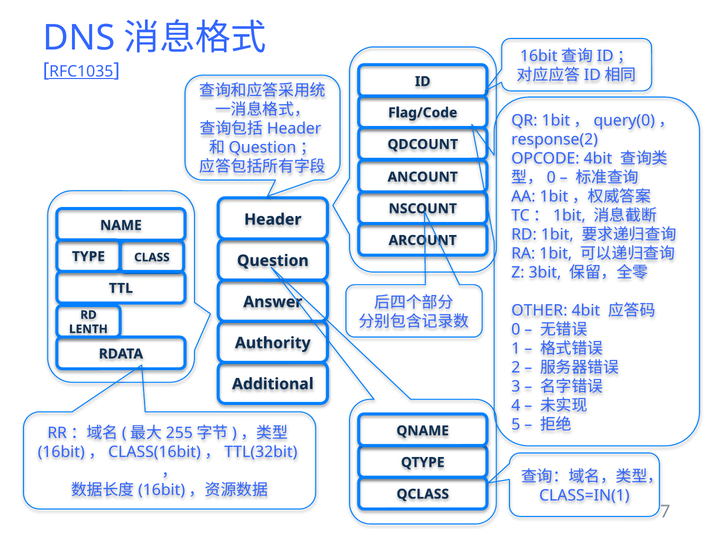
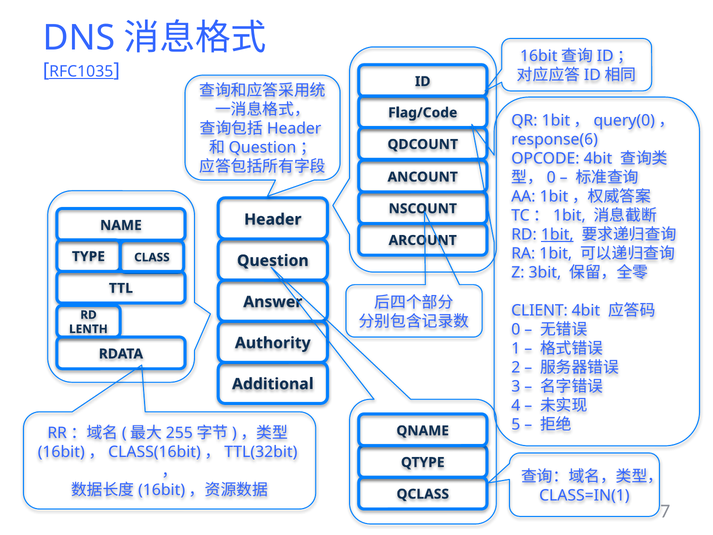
response(2: response(2 -> response(6
1bit at (557, 234) underline: none -> present
OTHER: OTHER -> CLIENT
